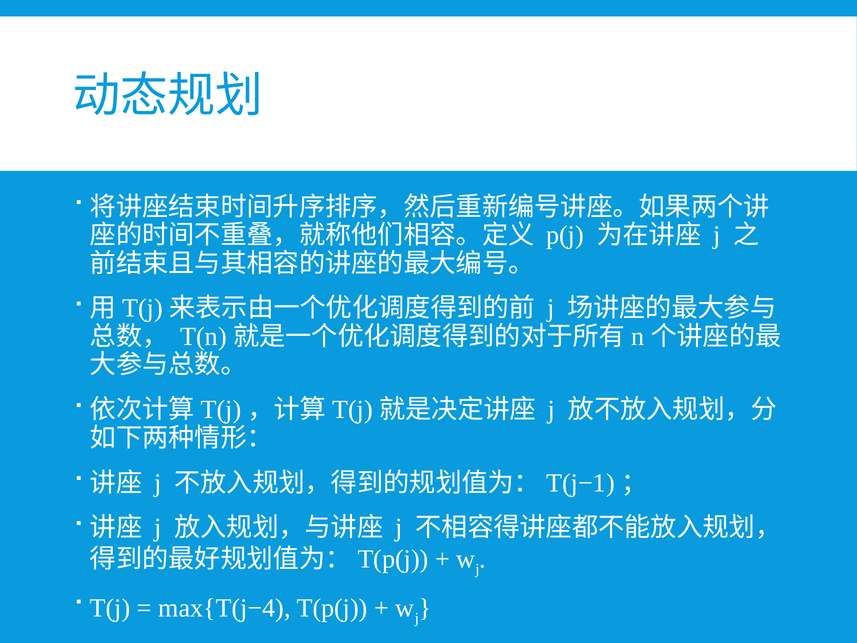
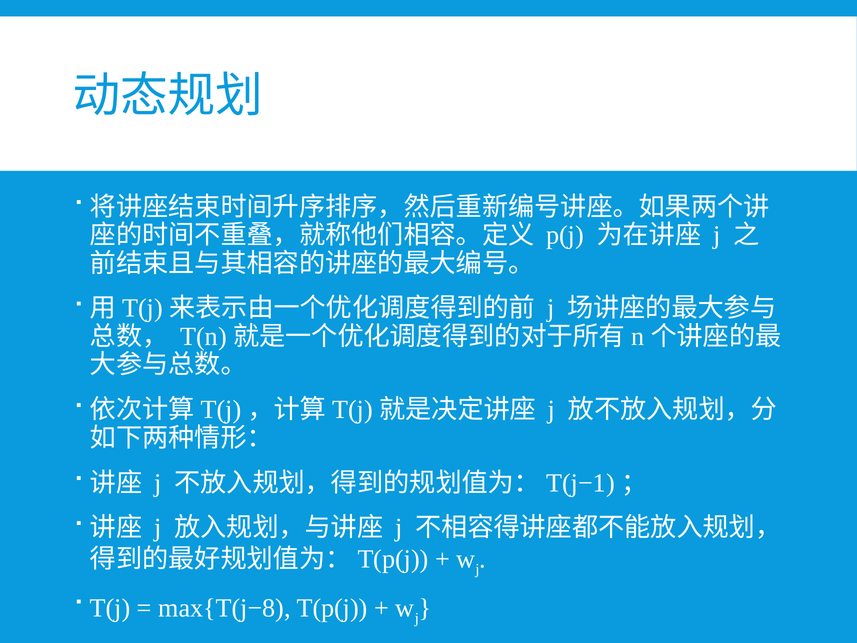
max{T(j−4: max{T(j−4 -> max{T(j−8
